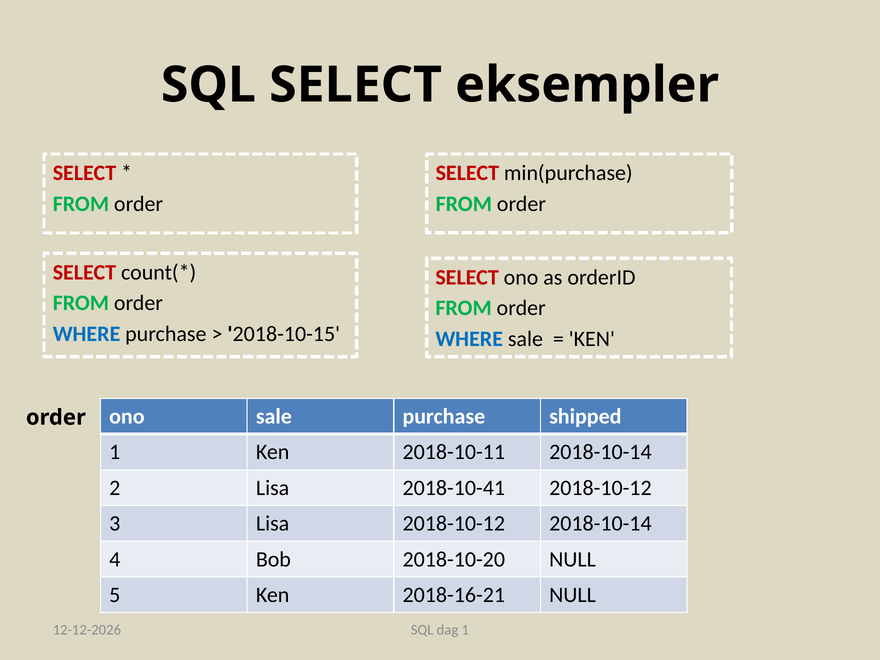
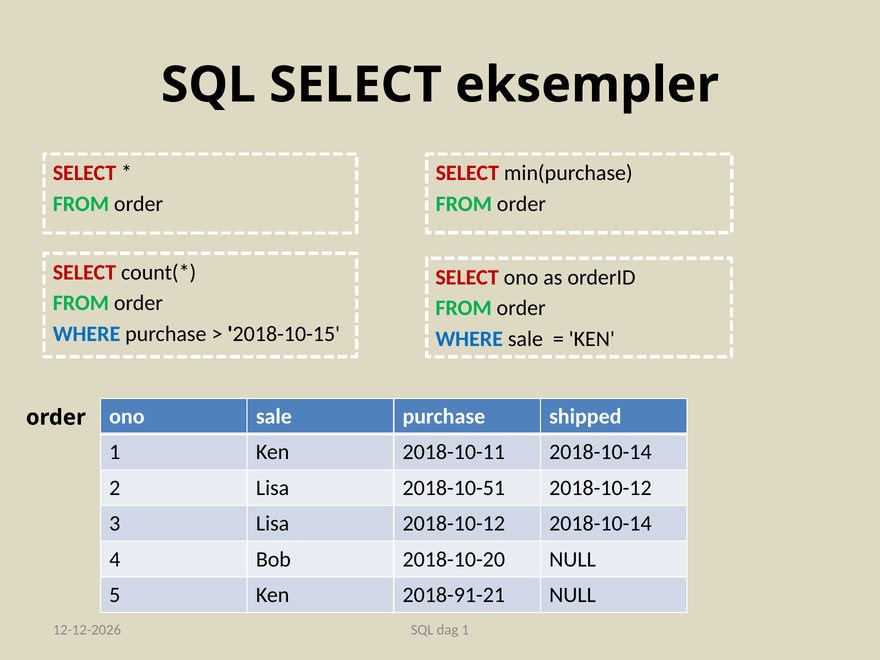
2018-10-41: 2018-10-41 -> 2018-10-51
2018-16-21: 2018-16-21 -> 2018-91-21
